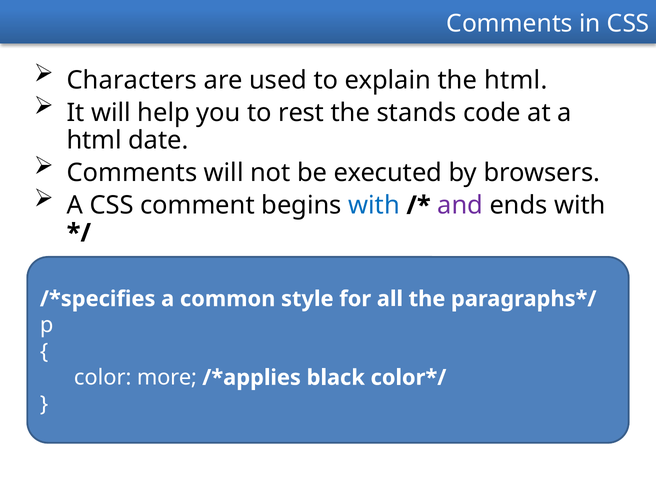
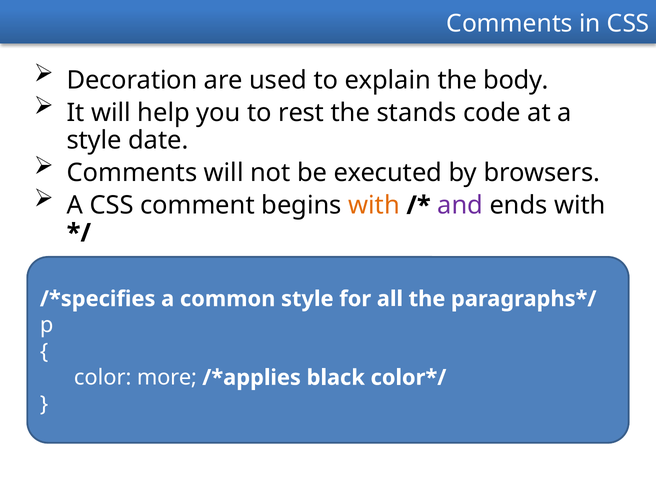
Characters: Characters -> Decoration
the html: html -> body
html at (94, 140): html -> style
with at (374, 205) colour: blue -> orange
